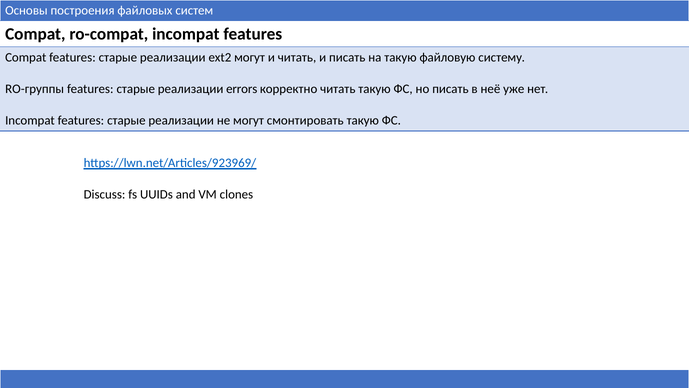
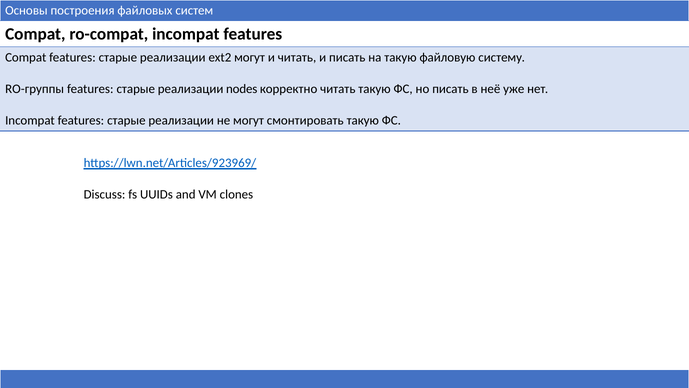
errors: errors -> nodes
